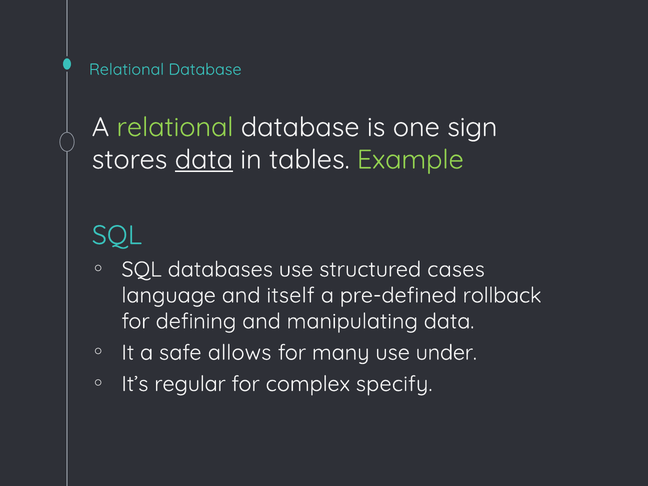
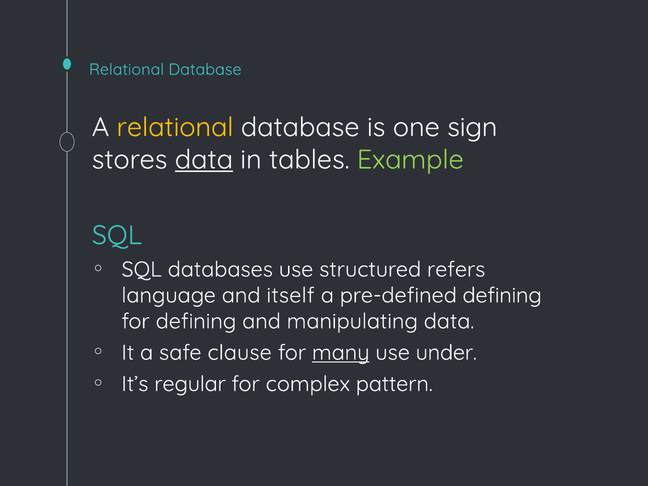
relational at (175, 127) colour: light green -> yellow
cases: cases -> refers
pre-defined rollback: rollback -> defining
allows: allows -> clause
many underline: none -> present
specify: specify -> pattern
